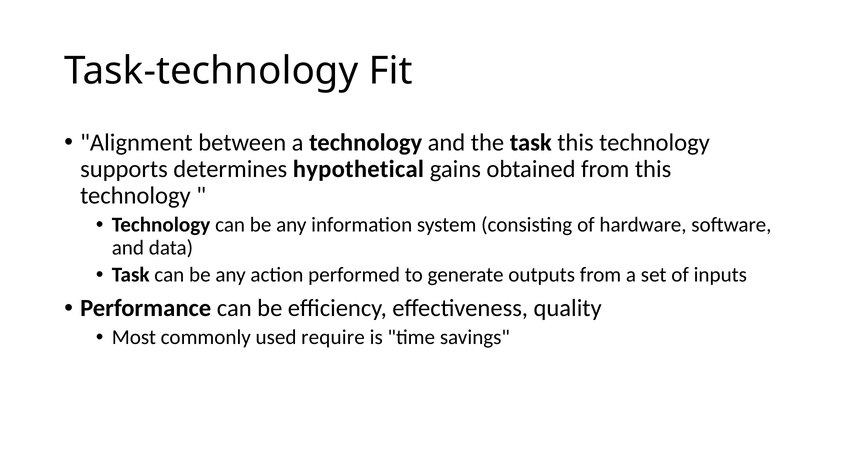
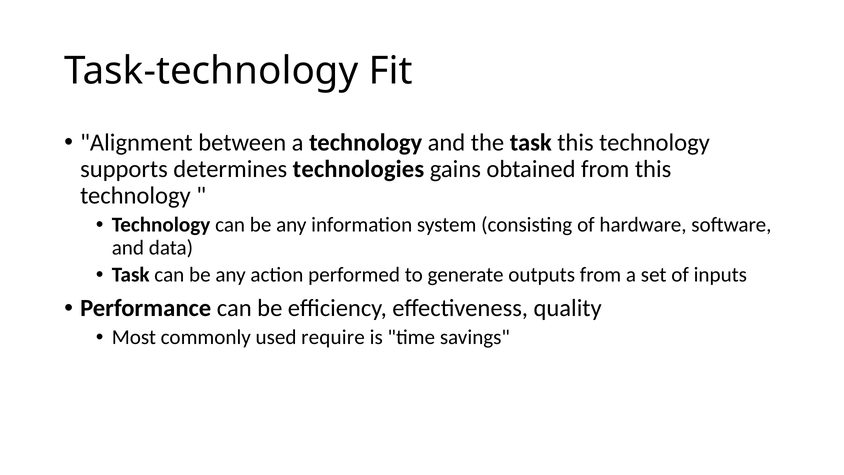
hypothetical: hypothetical -> technologies
